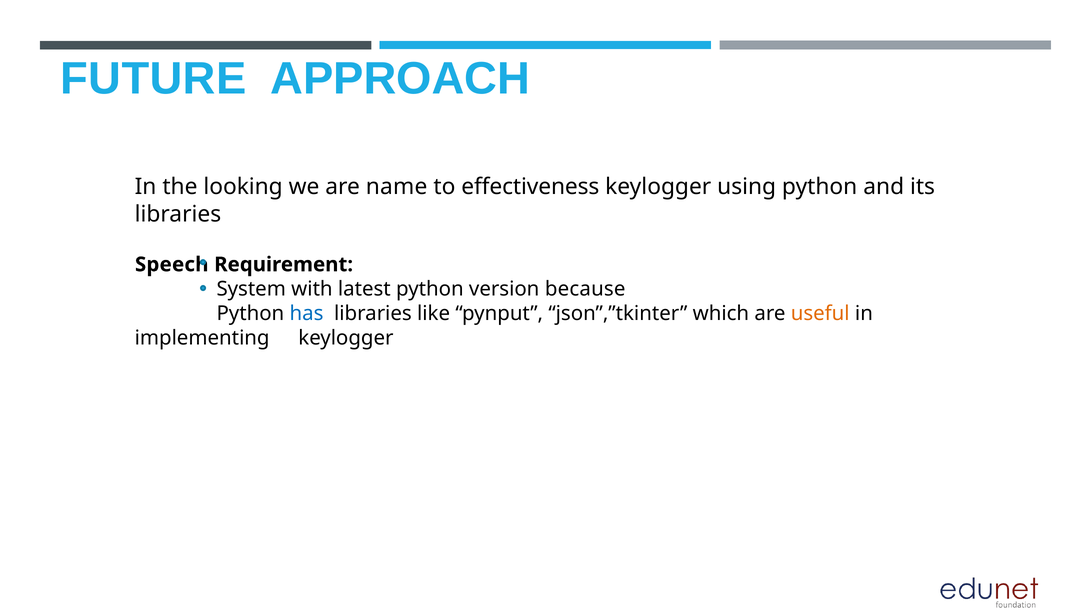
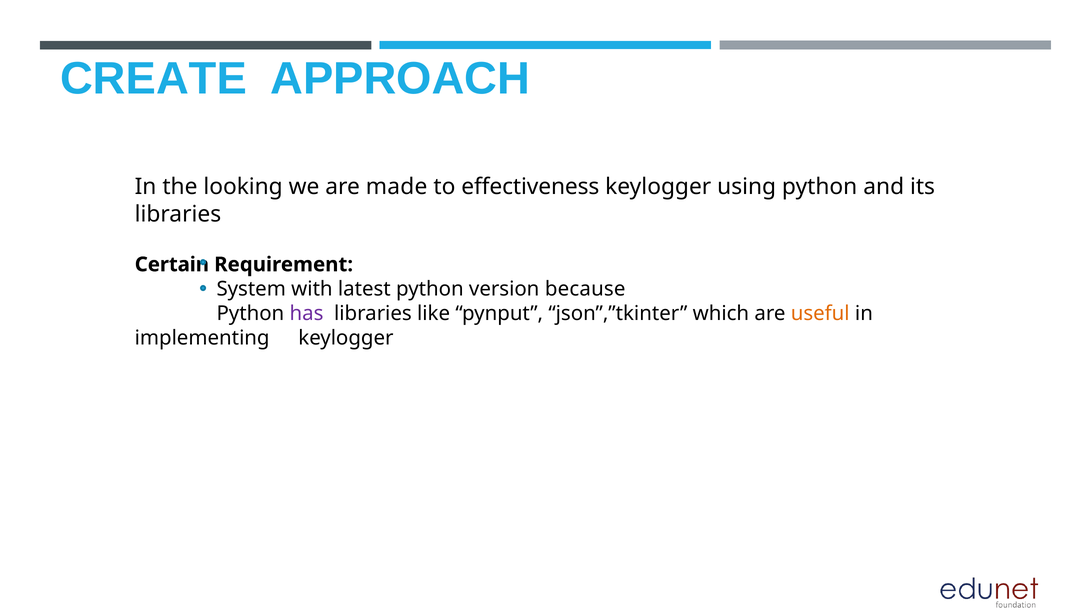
FUTURE: FUTURE -> CREATE
name: name -> made
Speech: Speech -> Certain
has colour: blue -> purple
